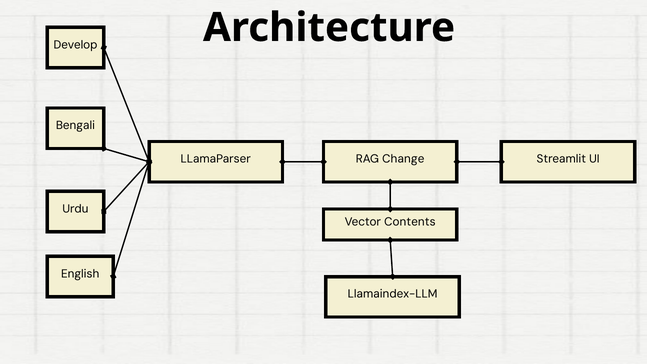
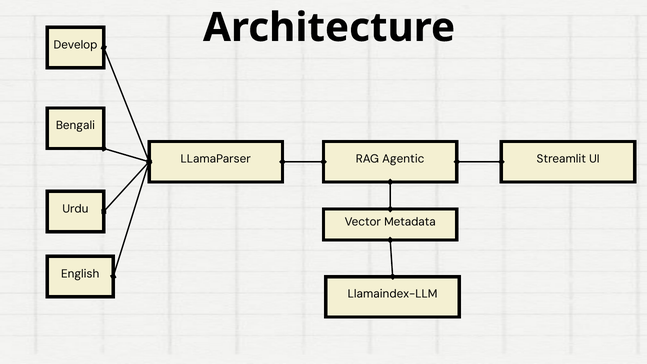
Change: Change -> Agentic
Contents: Contents -> Metadata
